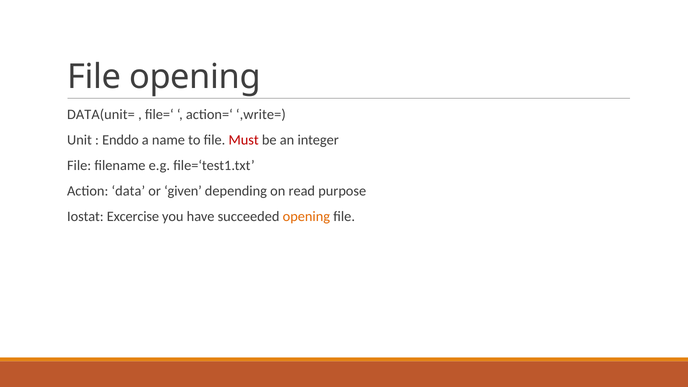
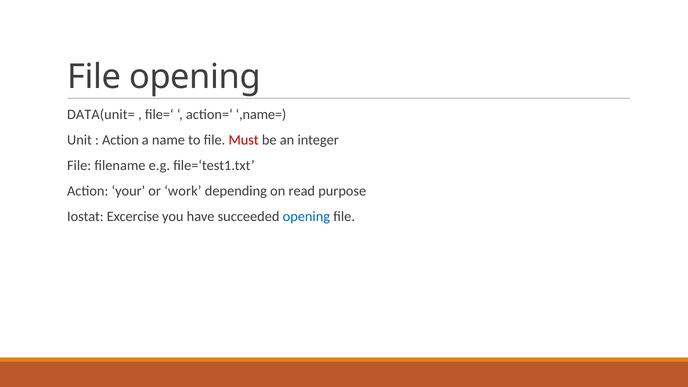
,write=: ,write= -> ,name=
Enddo at (120, 140): Enddo -> Action
data: data -> your
given: given -> work
opening at (306, 216) colour: orange -> blue
